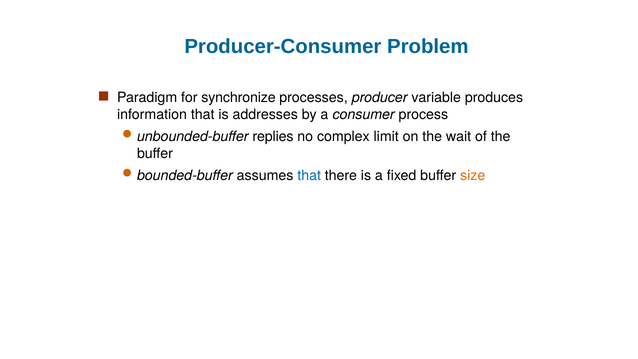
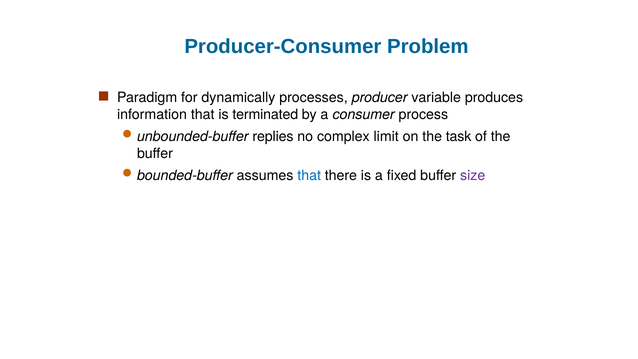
synchronize: synchronize -> dynamically
addresses: addresses -> terminated
wait: wait -> task
size colour: orange -> purple
